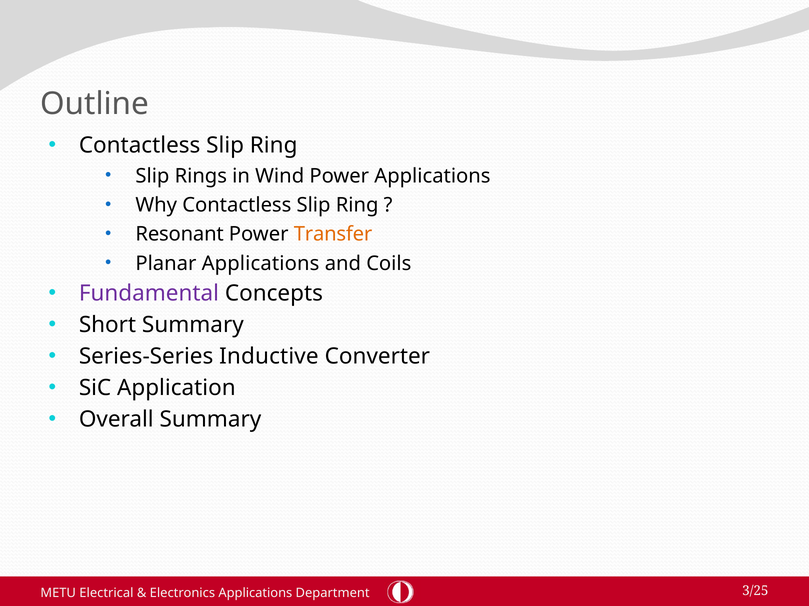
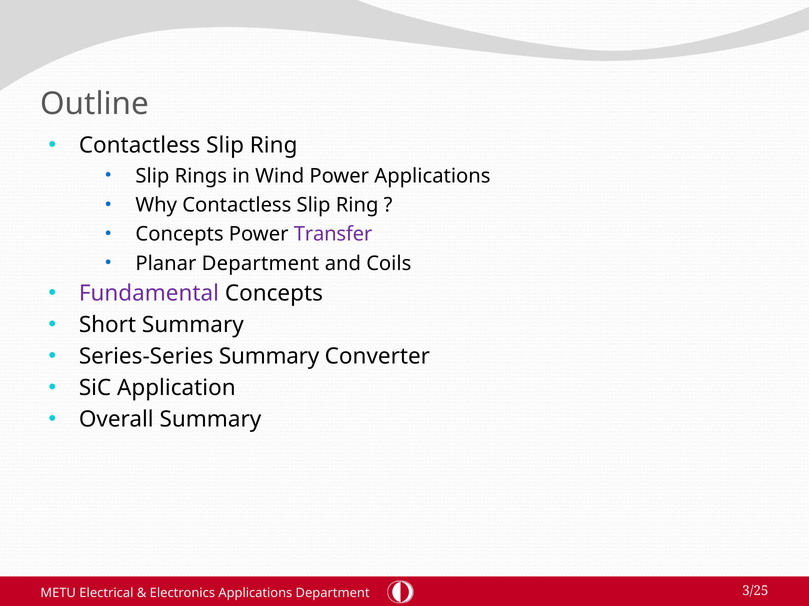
Resonant at (180, 234): Resonant -> Concepts
Transfer colour: orange -> purple
Planar Applications: Applications -> Department
Series-Series Inductive: Inductive -> Summary
